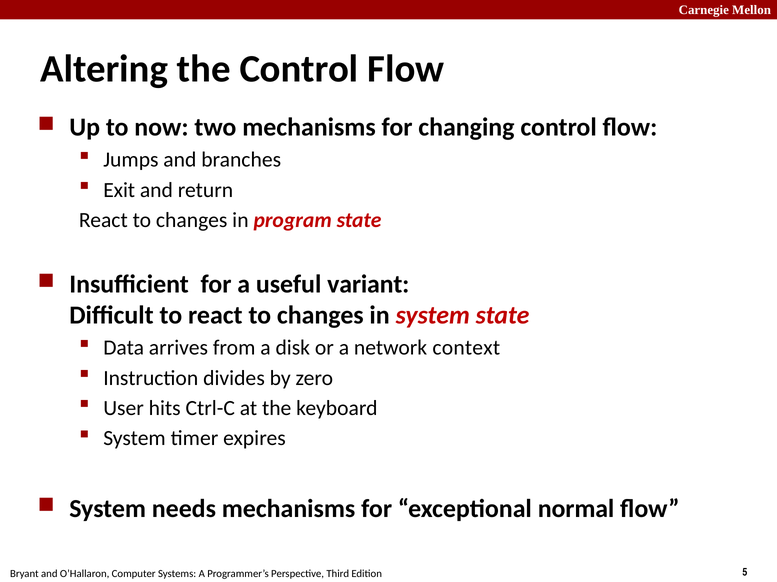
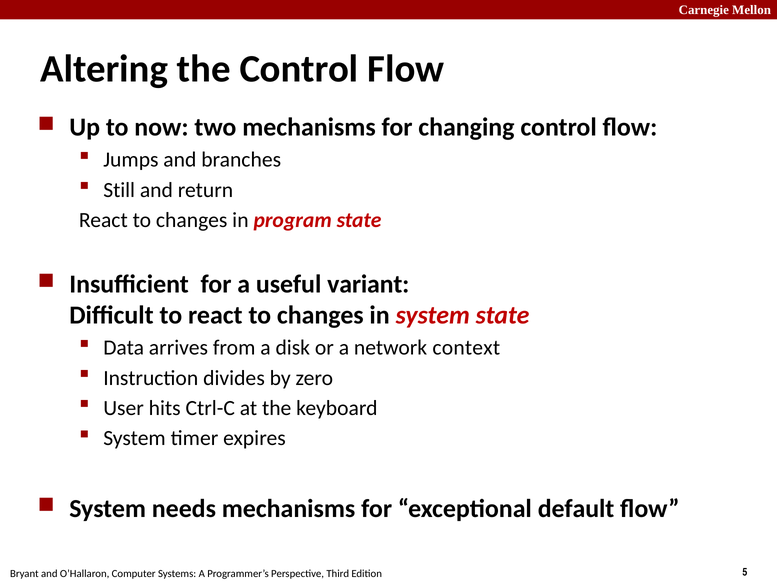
Exit: Exit -> Still
normal: normal -> default
